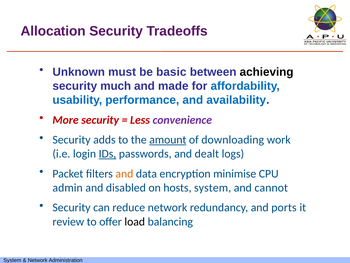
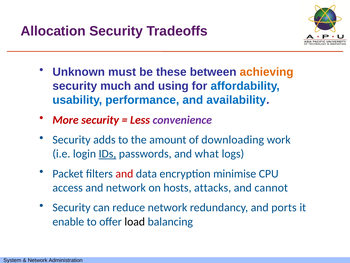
basic: basic -> these
achieving colour: black -> orange
made: made -> using
amount underline: present -> none
dealt: dealt -> what
and at (124, 173) colour: orange -> red
admin: admin -> access
and disabled: disabled -> network
hosts system: system -> attacks
review: review -> enable
